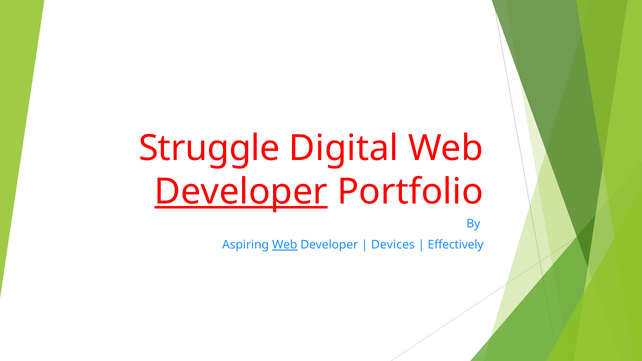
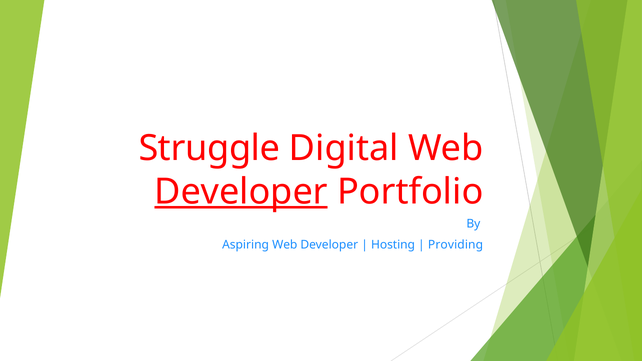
Web at (285, 245) underline: present -> none
Devices: Devices -> Hosting
Effectively: Effectively -> Providing
